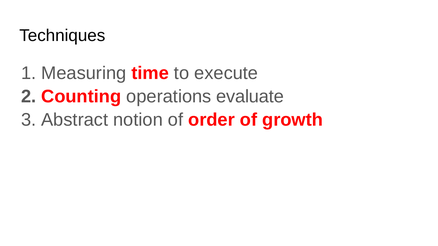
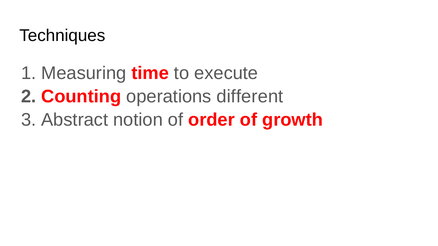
evaluate: evaluate -> different
